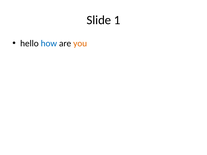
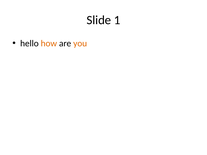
how colour: blue -> orange
